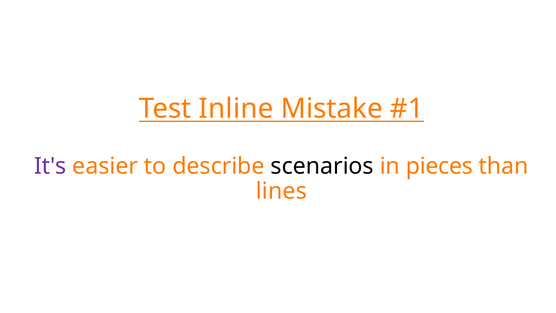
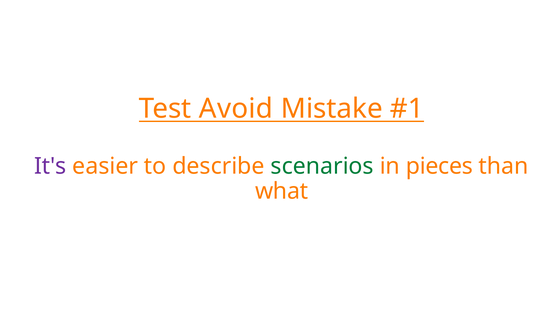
Inline: Inline -> Avoid
scenarios colour: black -> green
lines: lines -> what
